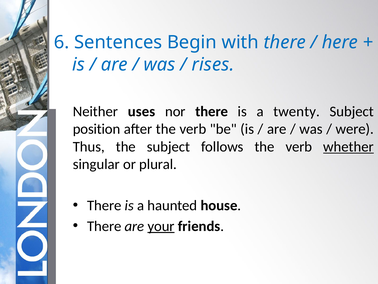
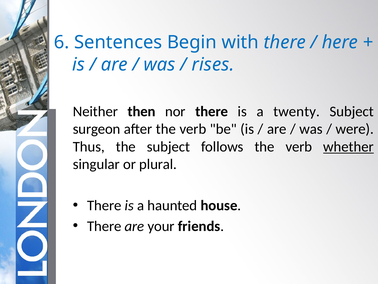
uses: uses -> then
position: position -> surgeon
your underline: present -> none
